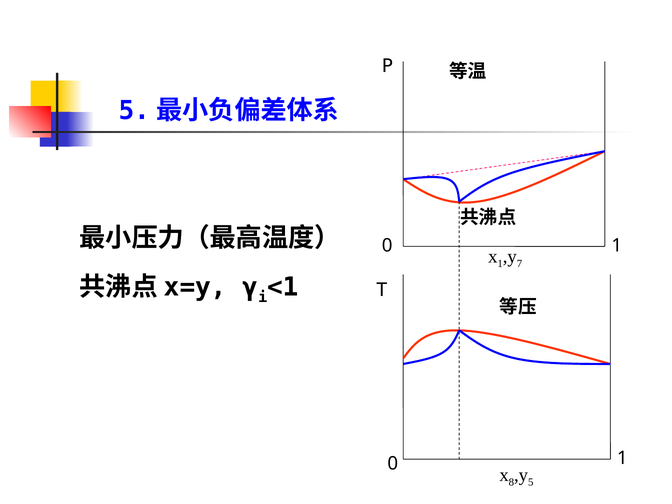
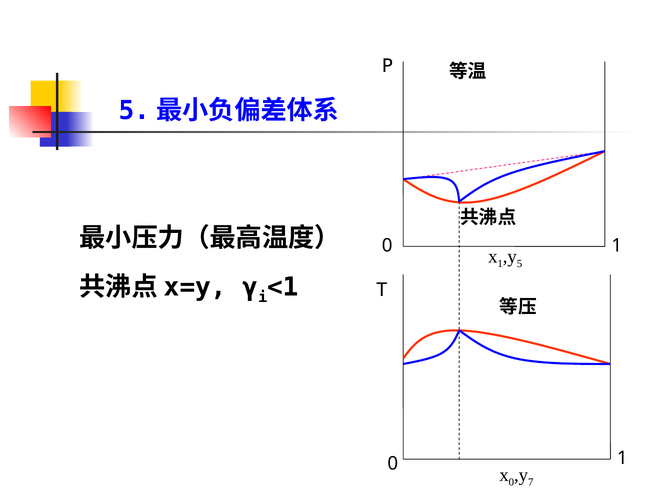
7: 7 -> 5
8 at (511, 482): 8 -> 0
5: 5 -> 7
